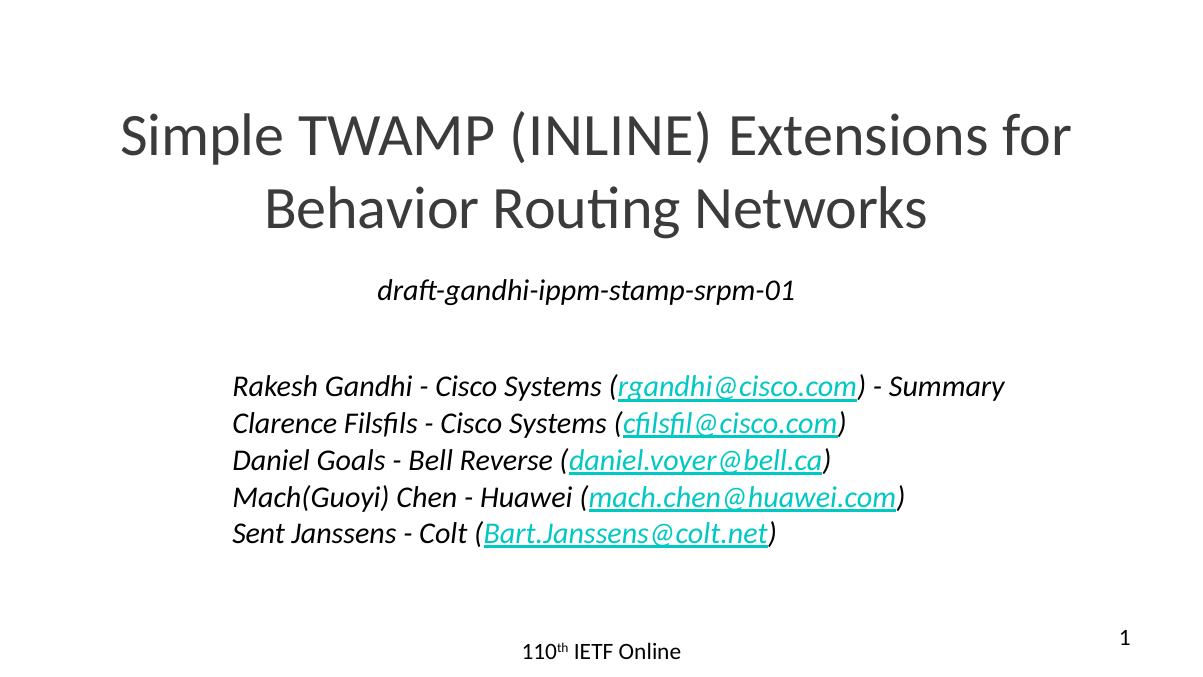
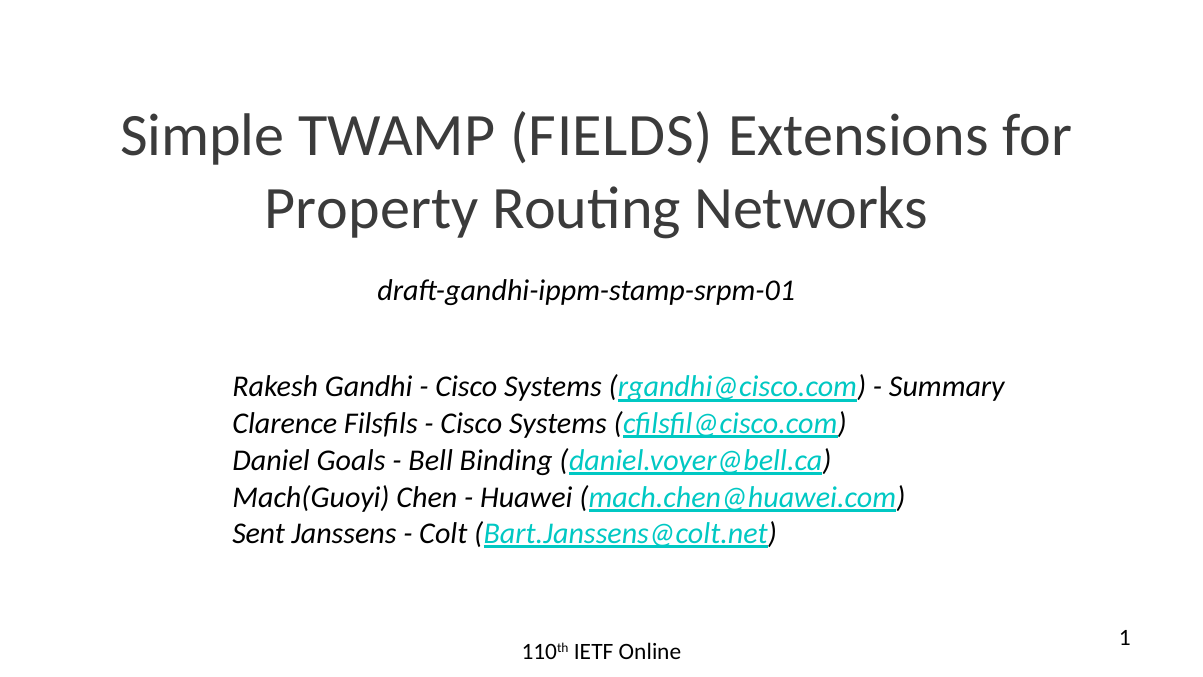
INLINE: INLINE -> FIELDS
Behavior: Behavior -> Property
Reverse: Reverse -> Binding
